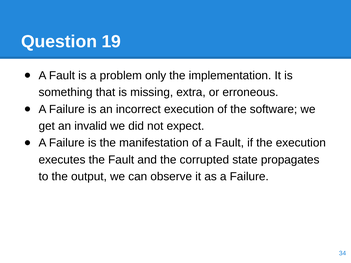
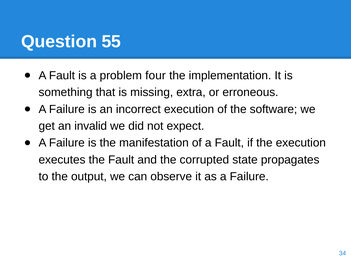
19: 19 -> 55
only: only -> four
